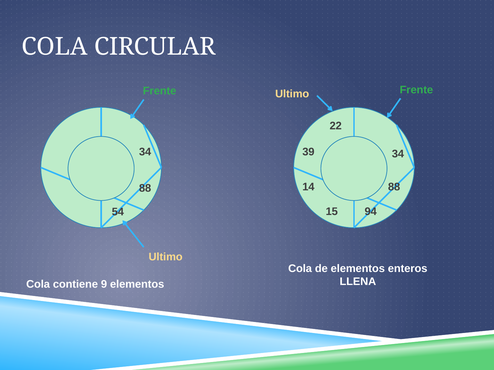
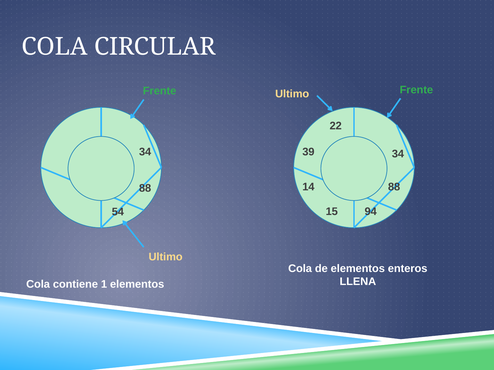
9: 9 -> 1
